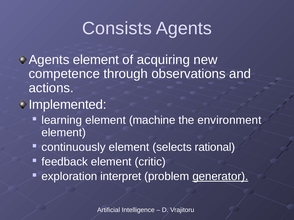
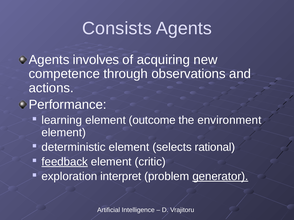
Agents element: element -> involves
Implemented: Implemented -> Performance
machine: machine -> outcome
continuously: continuously -> deterministic
feedback underline: none -> present
